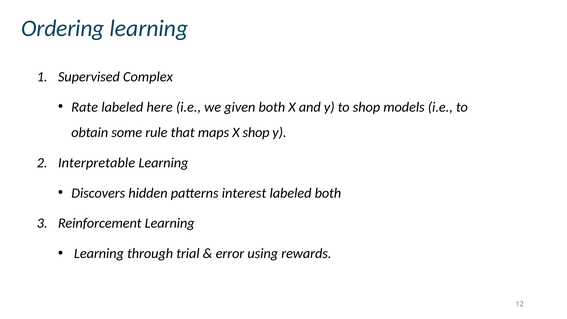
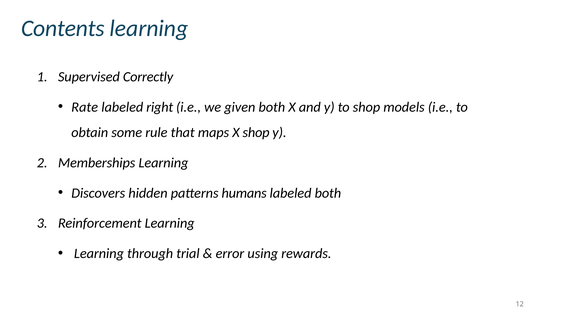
Ordering: Ordering -> Contents
Complex: Complex -> Correctly
here: here -> right
Interpretable: Interpretable -> Memberships
interest: interest -> humans
